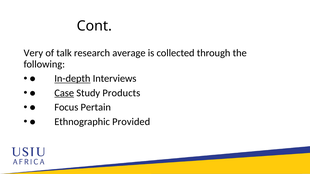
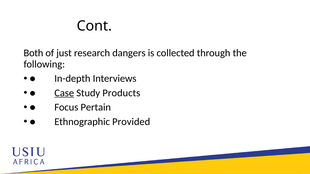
Very: Very -> Both
talk: talk -> just
average: average -> dangers
In-depth underline: present -> none
